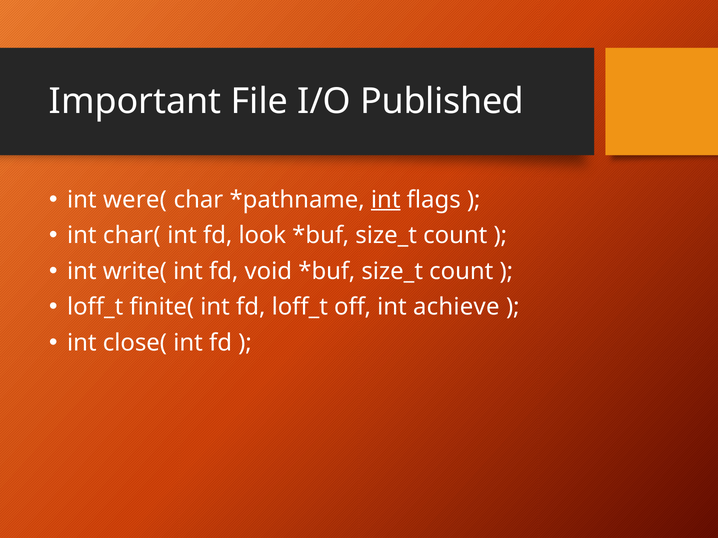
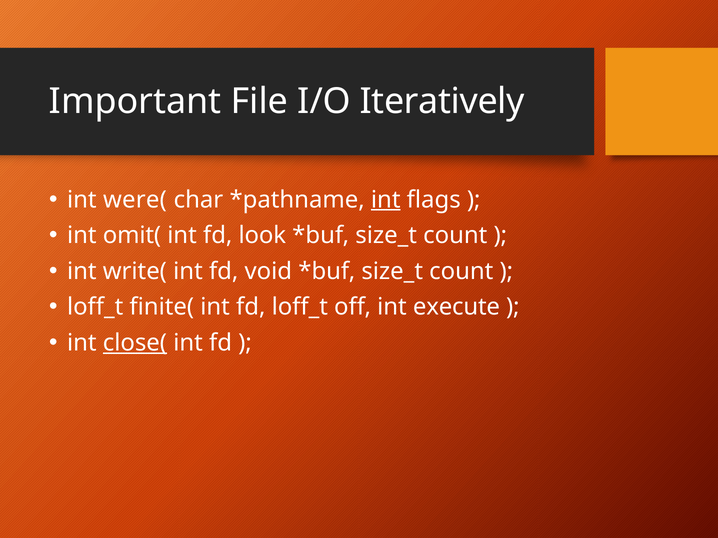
Published: Published -> Iteratively
char(: char( -> omit(
achieve: achieve -> execute
close( underline: none -> present
